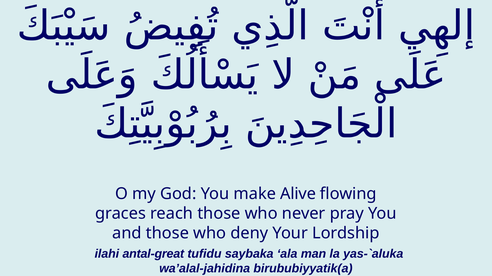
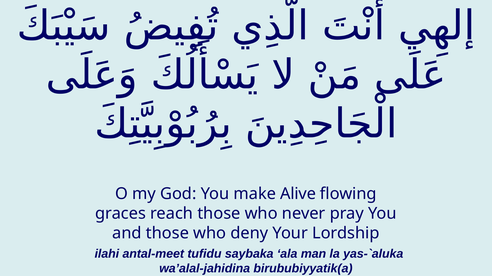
antal-great: antal-great -> antal-meet
